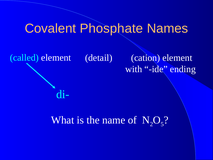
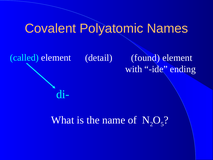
Phosphate: Phosphate -> Polyatomic
cation: cation -> found
